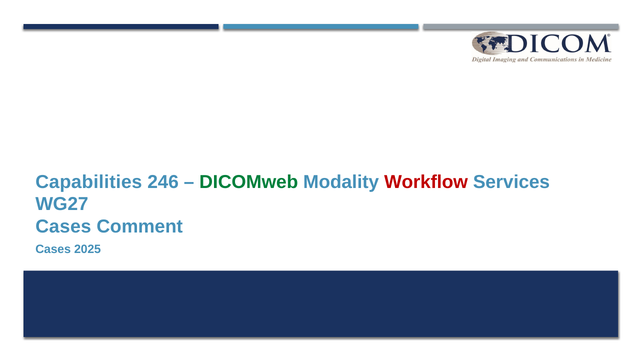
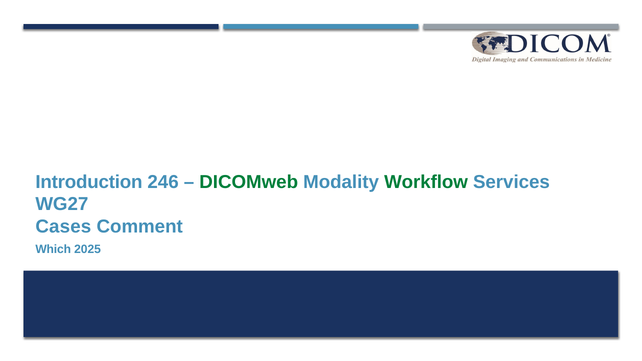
Capabilities: Capabilities -> Introduction
Workflow colour: red -> green
Cases at (53, 250): Cases -> Which
